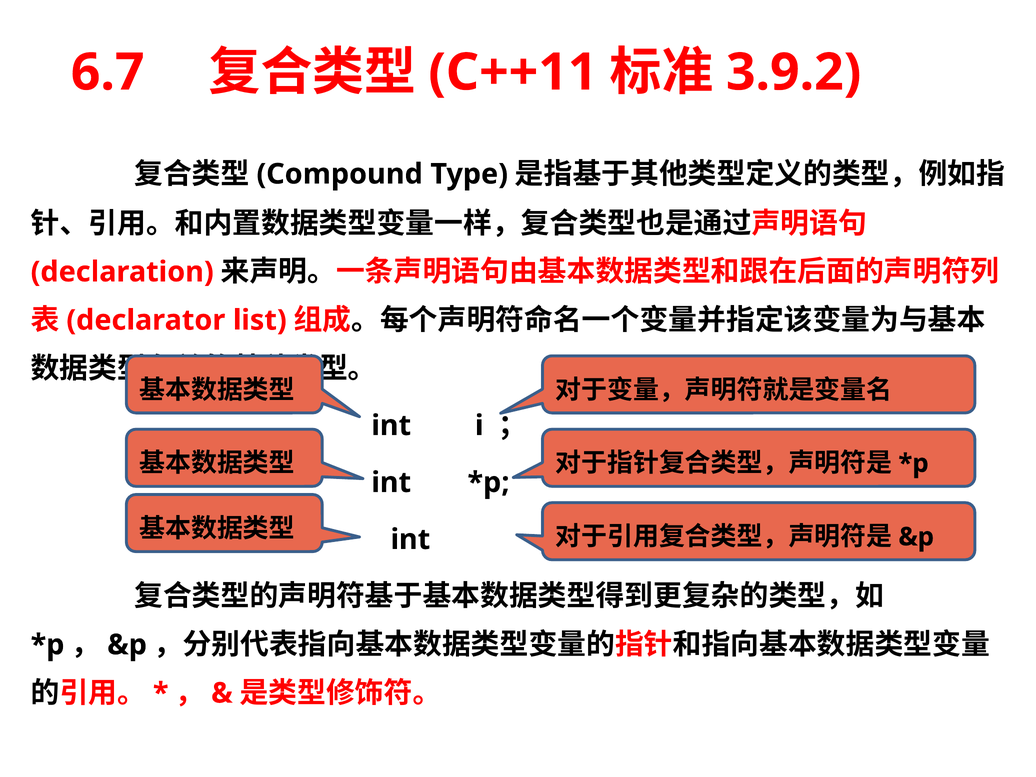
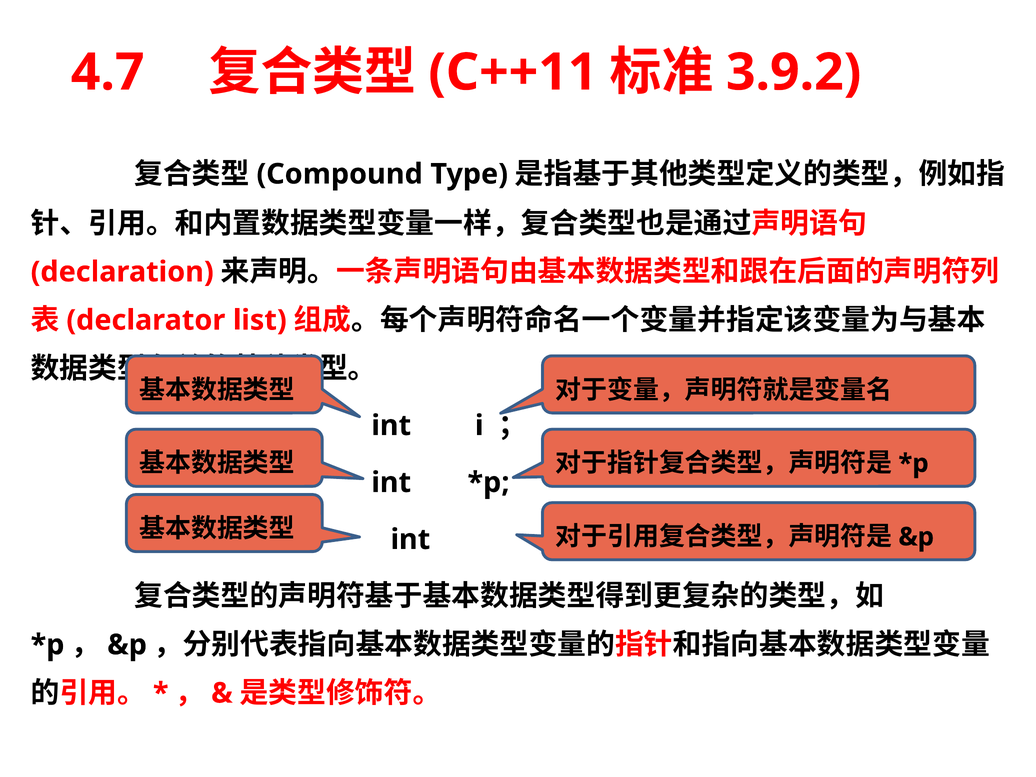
6.7: 6.7 -> 4.7
